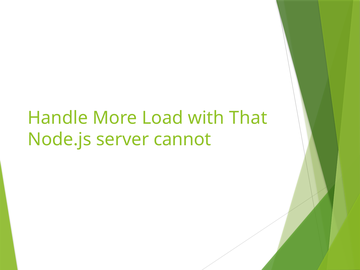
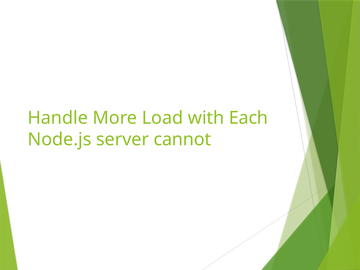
That: That -> Each
